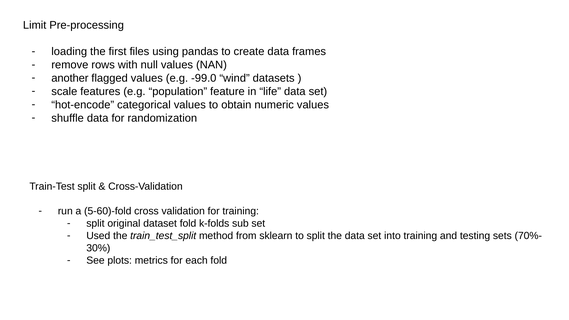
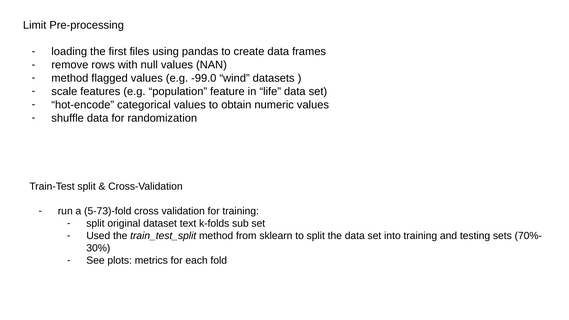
another at (70, 78): another -> method
5-60)-fold: 5-60)-fold -> 5-73)-fold
dataset fold: fold -> text
